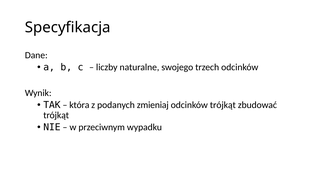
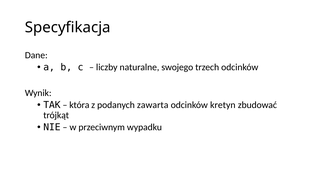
zmieniaj: zmieniaj -> zawarta
odcinków trójkąt: trójkąt -> kretyn
